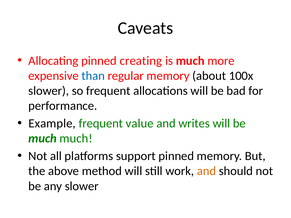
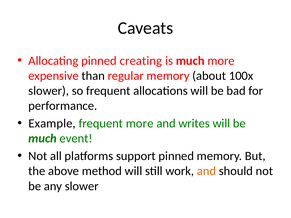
than colour: blue -> black
frequent value: value -> more
much much: much -> event
